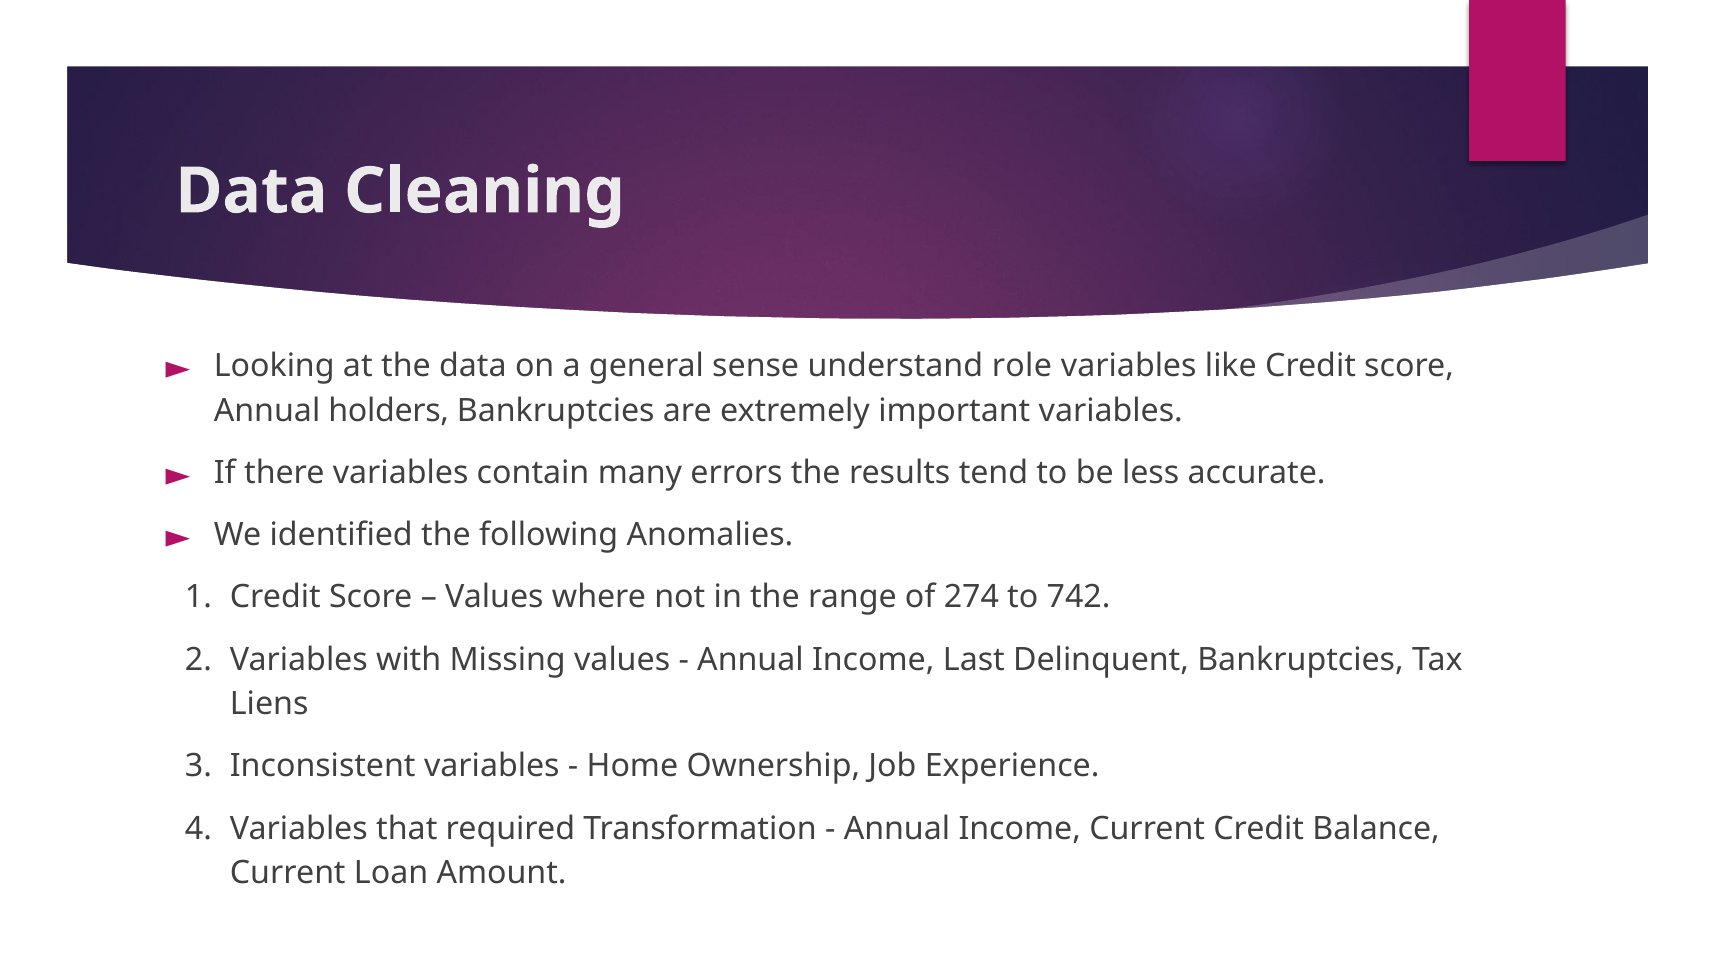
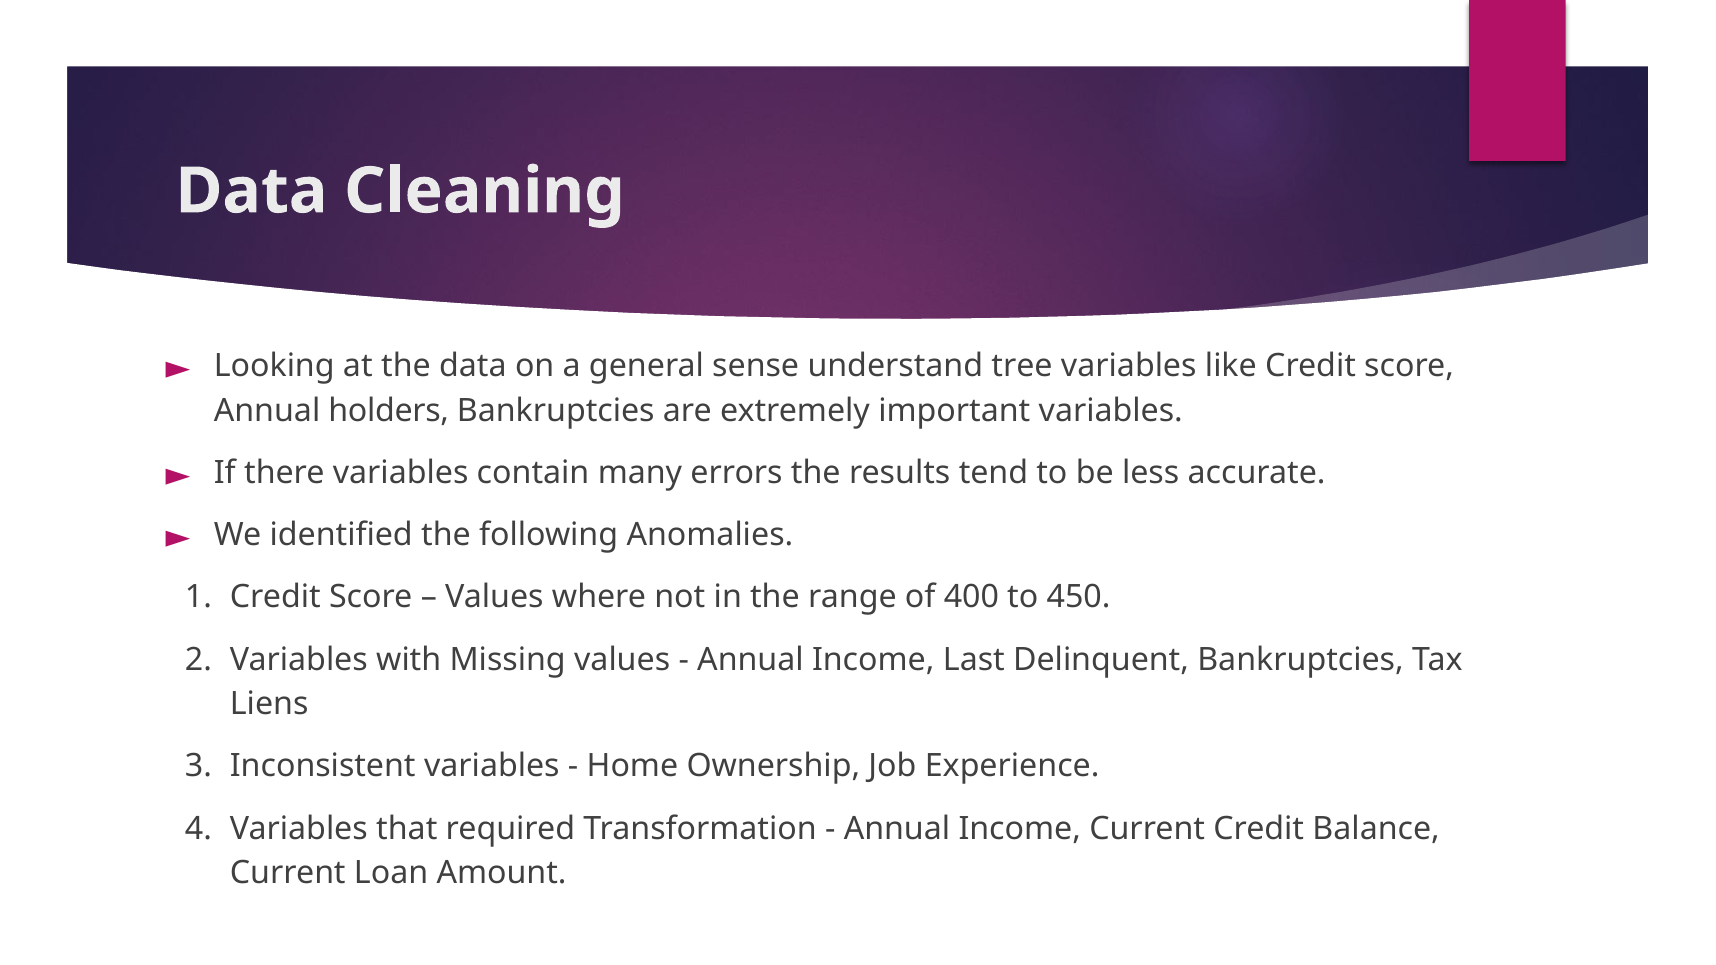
role: role -> tree
274: 274 -> 400
742: 742 -> 450
